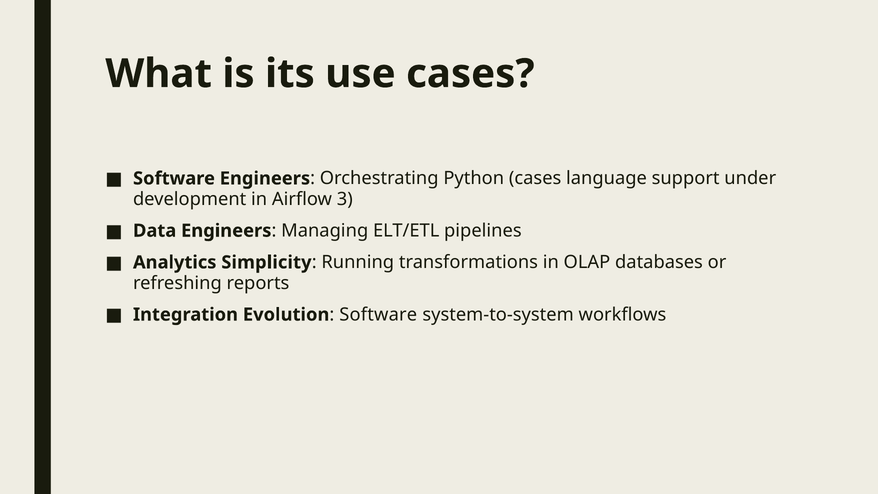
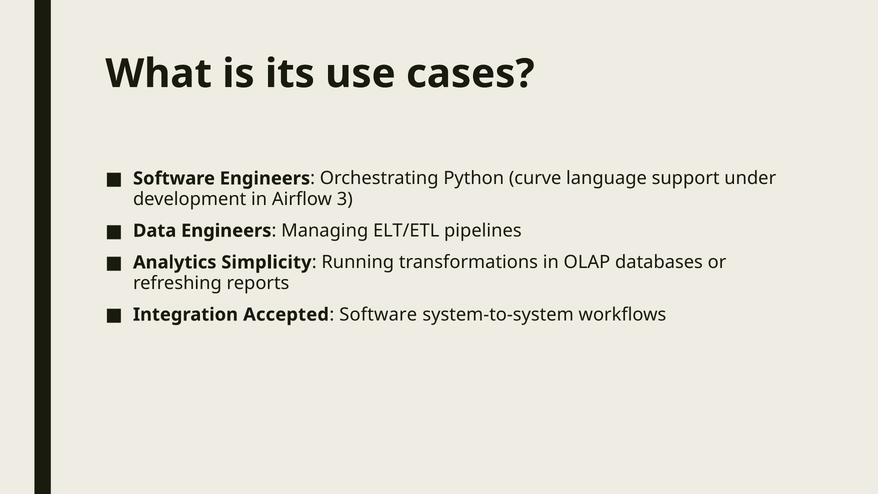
Python cases: cases -> curve
Evolution: Evolution -> Accepted
